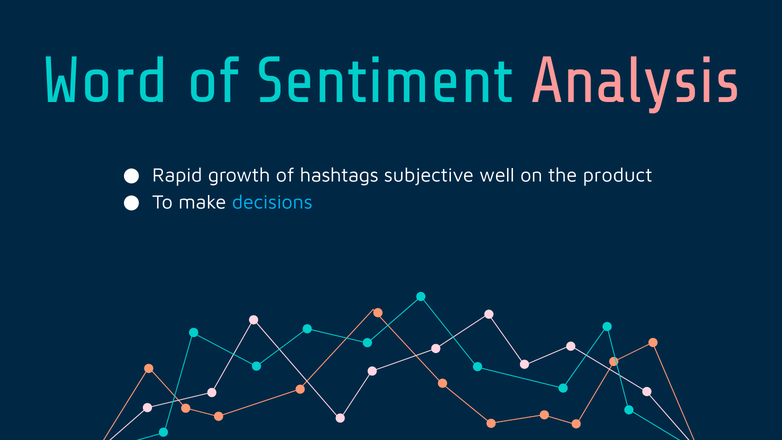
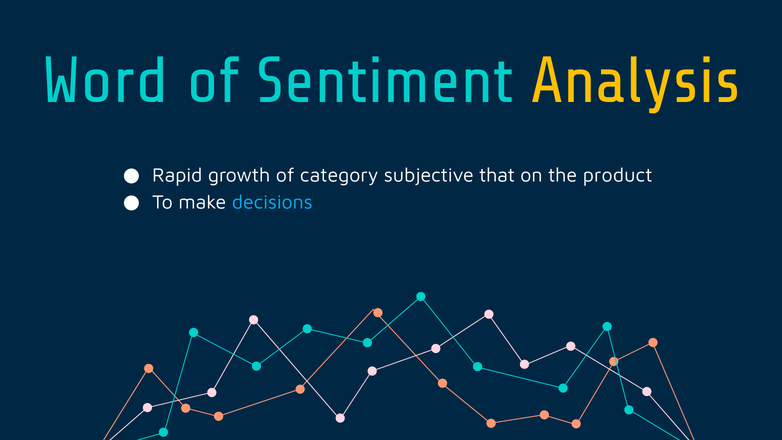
Analysis colour: pink -> yellow
hashtags: hashtags -> category
well: well -> that
